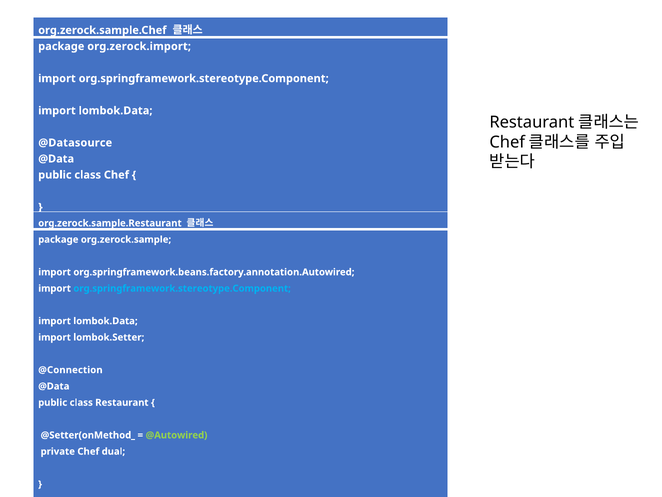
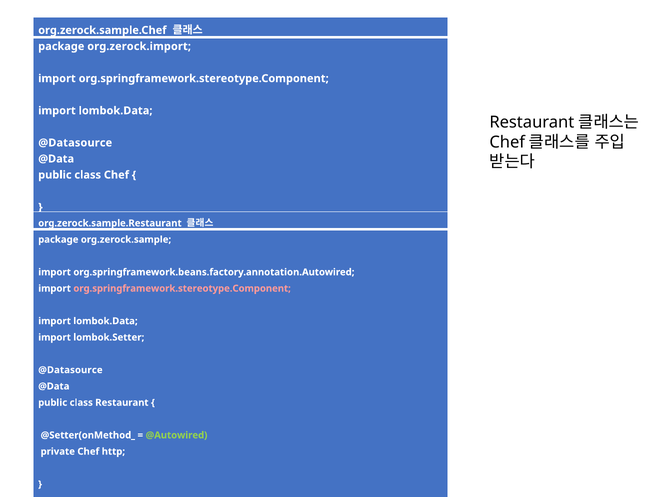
org.springframework.stereotype.Component at (182, 288) colour: light blue -> pink
@Connection at (70, 370): @Connection -> @Datasource
dual: dual -> http
